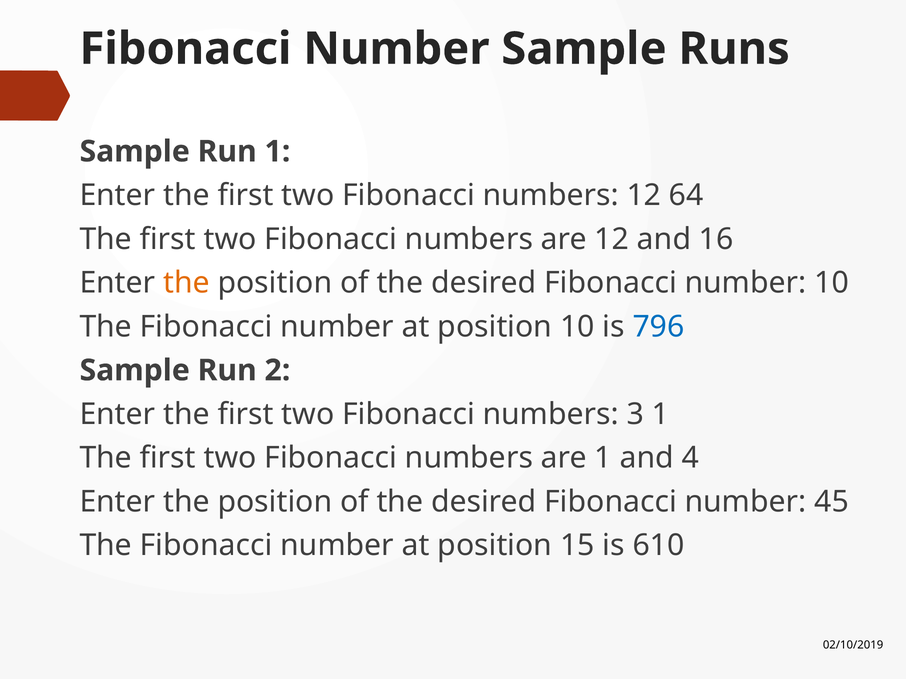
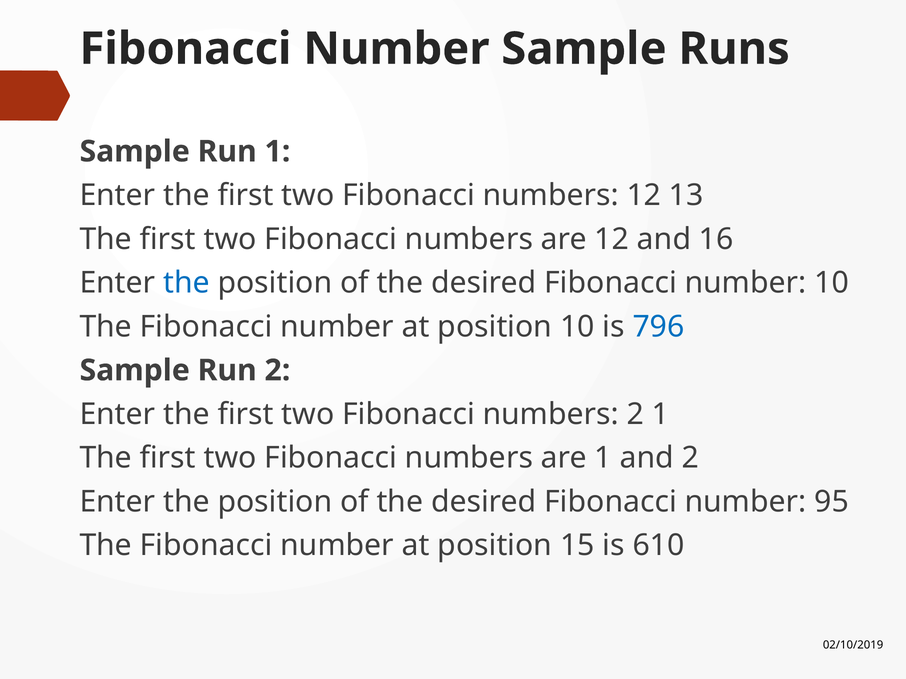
64: 64 -> 13
the at (186, 283) colour: orange -> blue
numbers 3: 3 -> 2
and 4: 4 -> 2
45: 45 -> 95
